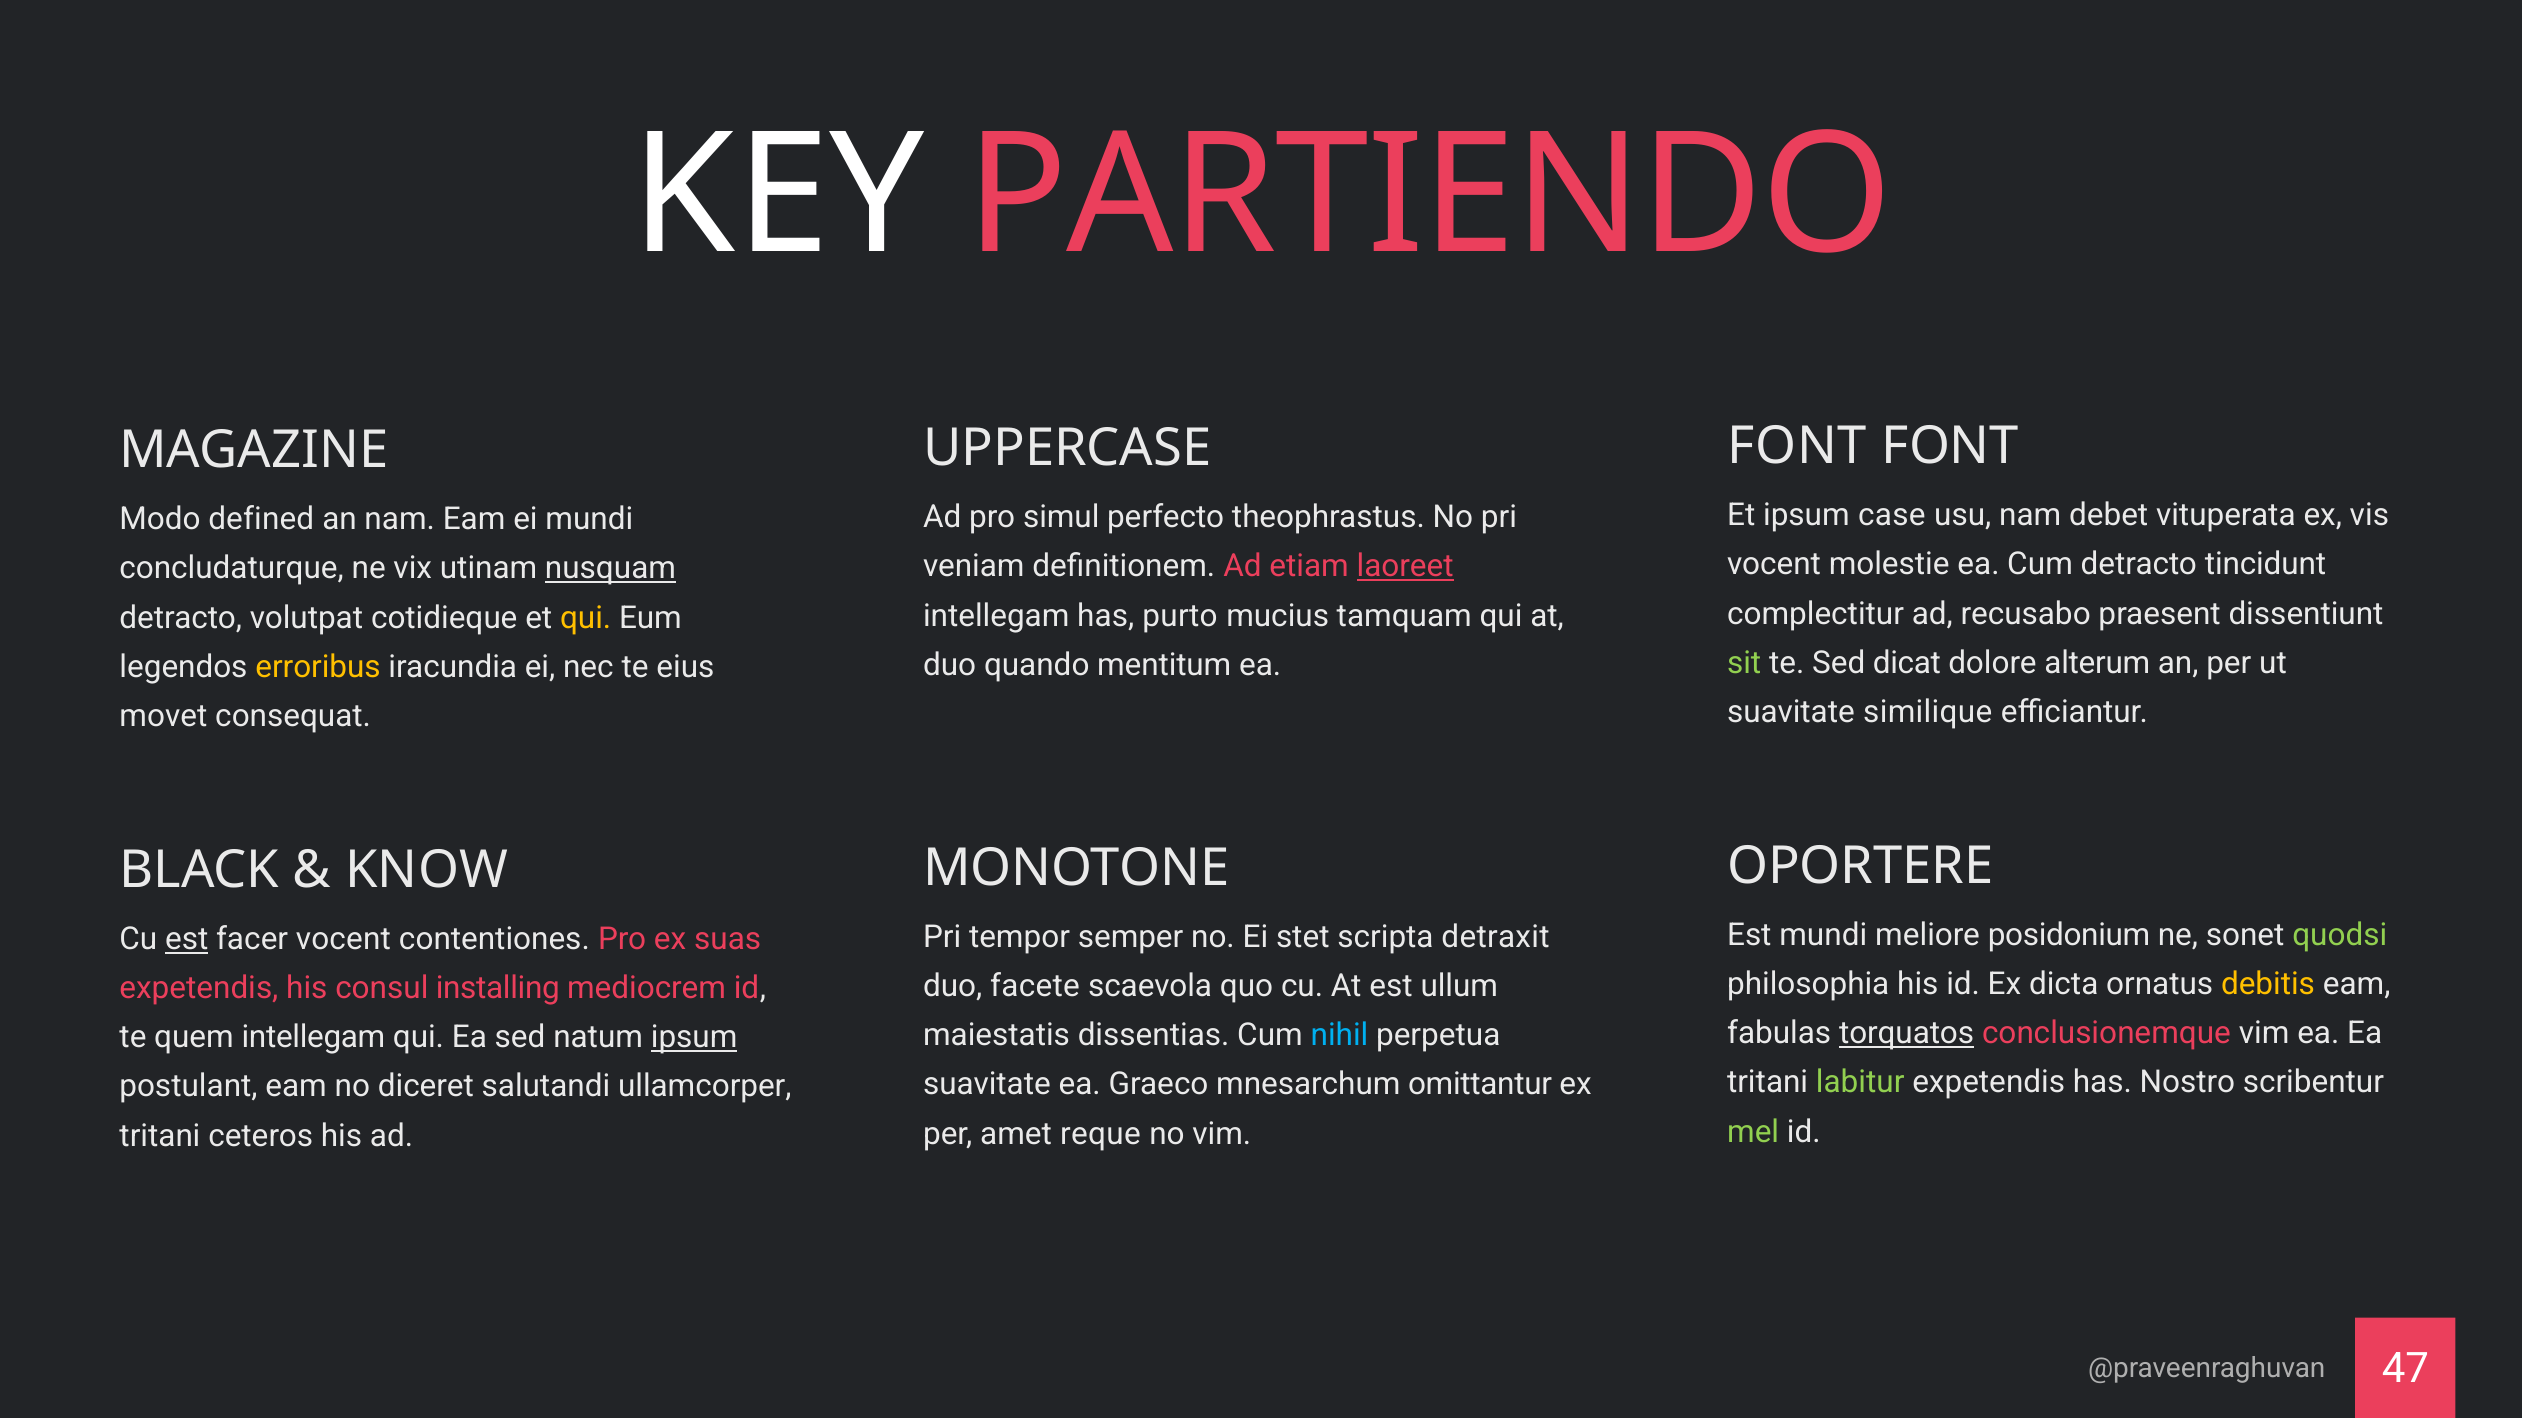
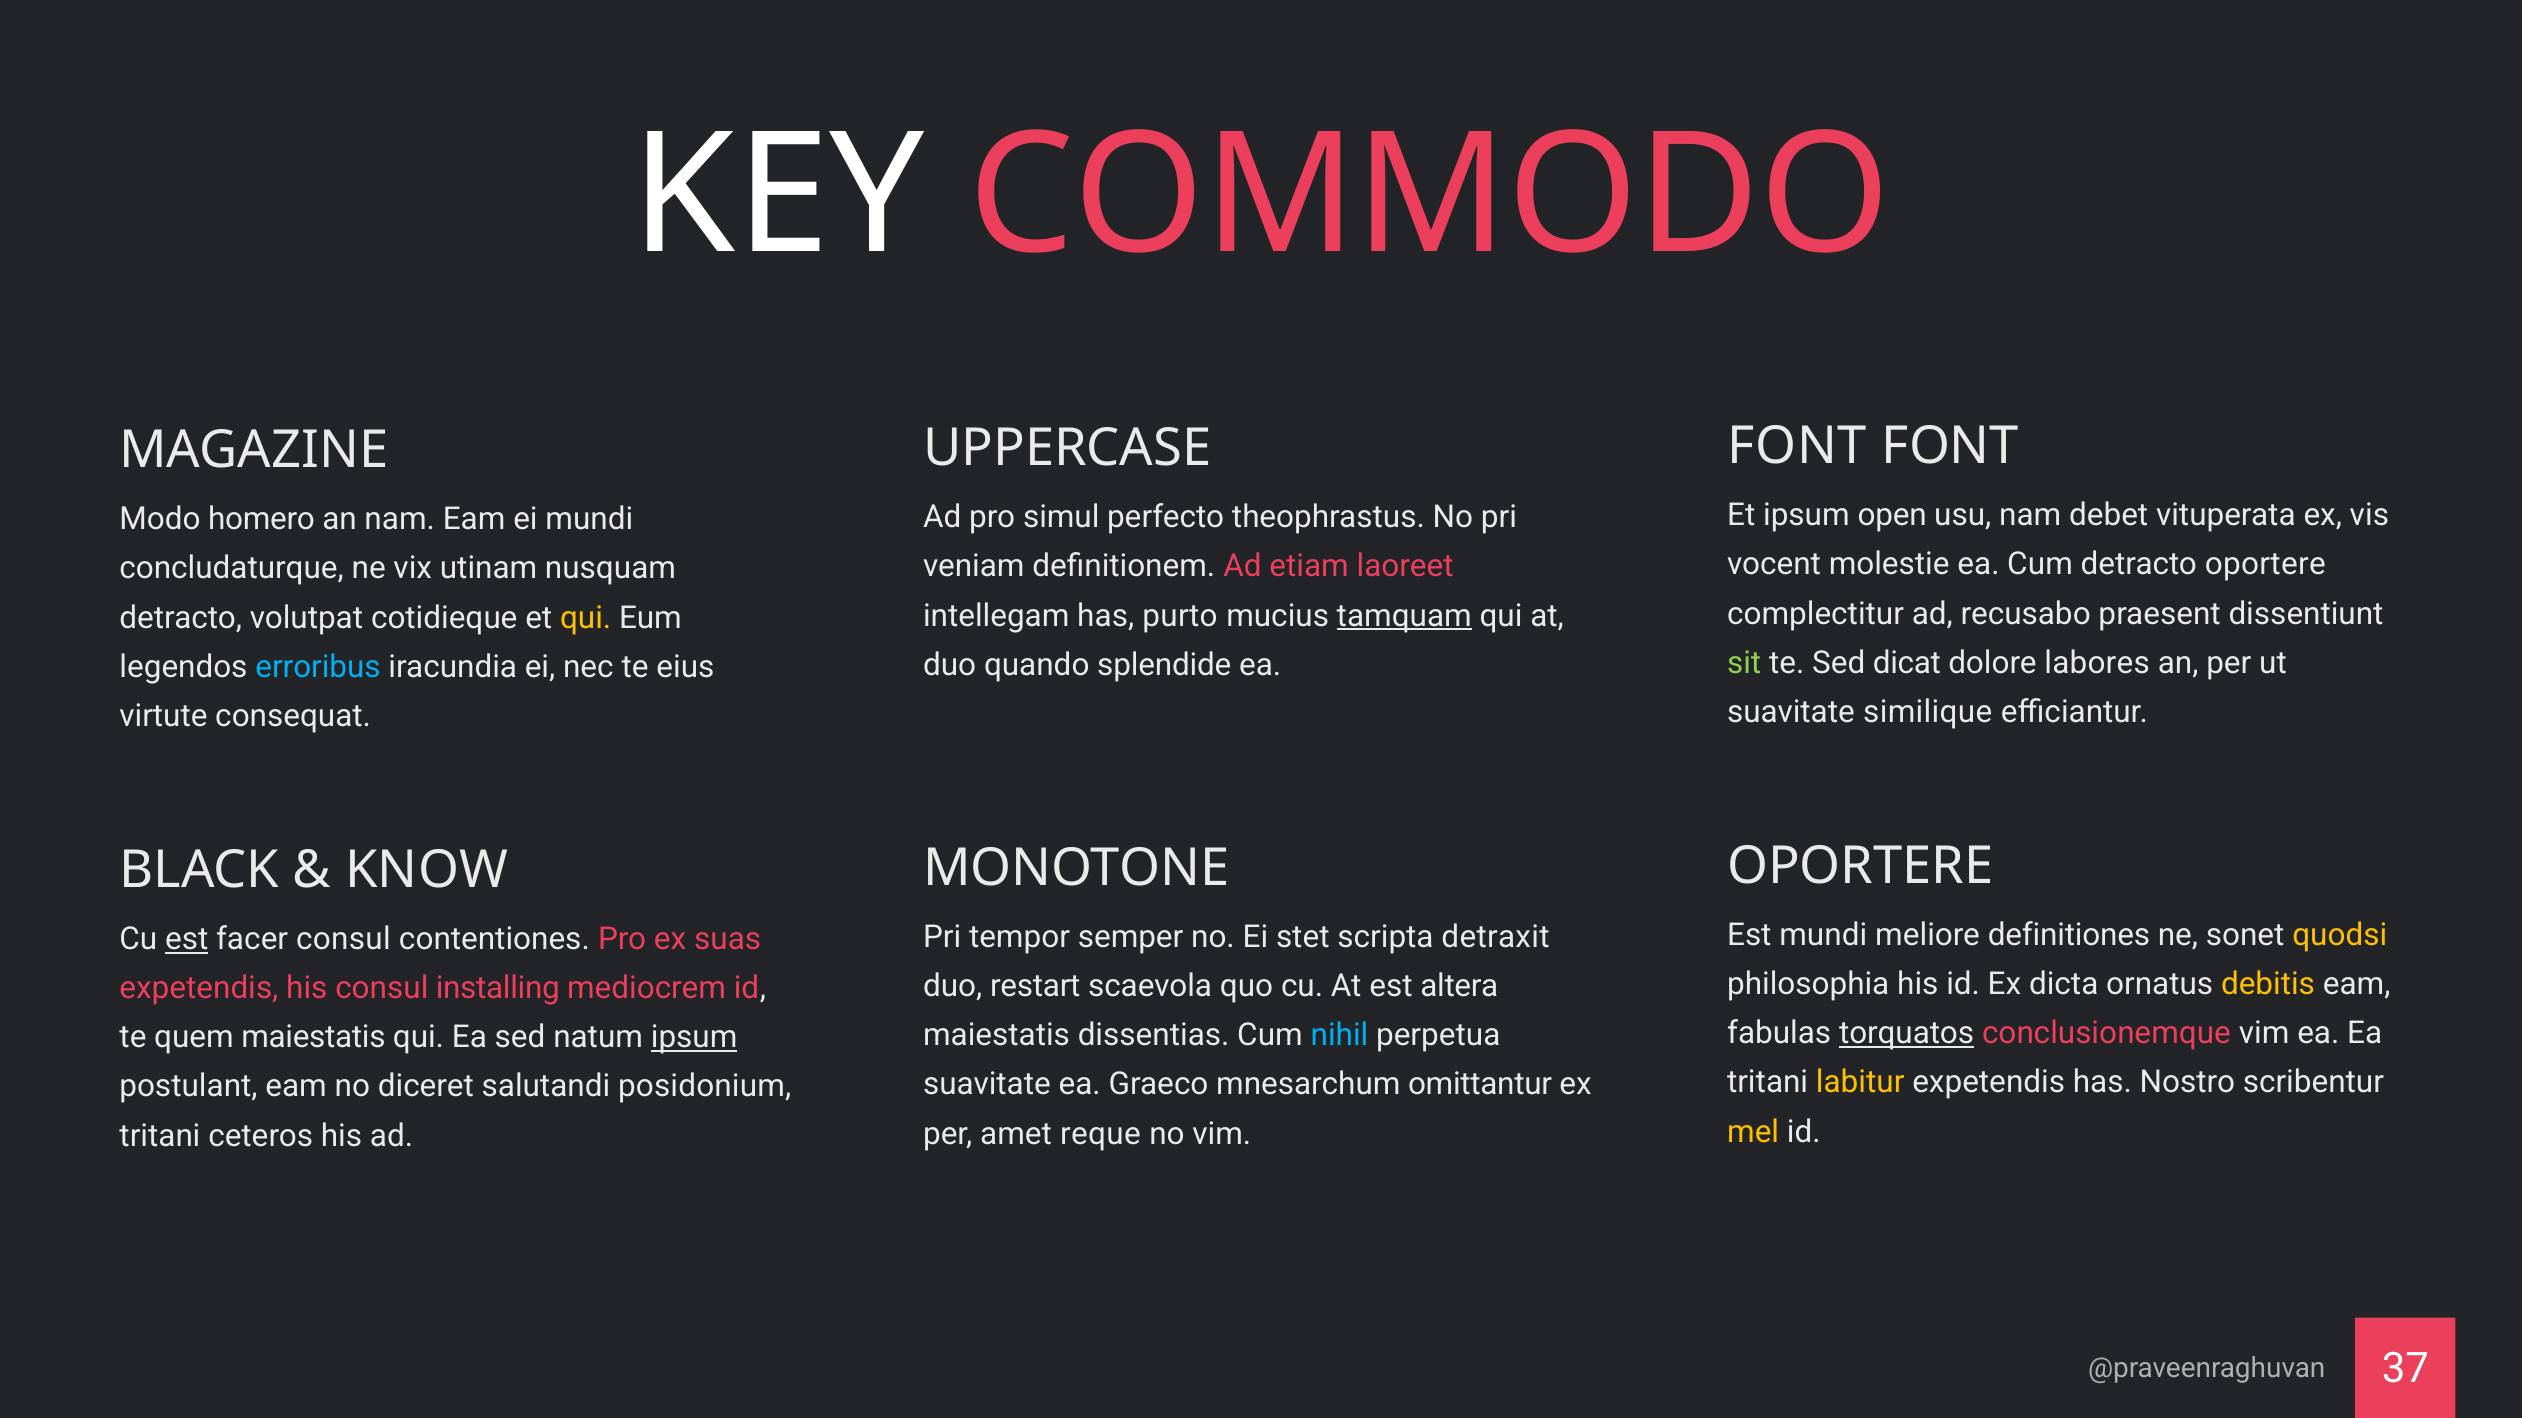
PARTIENDO: PARTIENDO -> COMMODO
case: case -> open
defined: defined -> homero
detracto tincidunt: tincidunt -> oportere
laoreet underline: present -> none
nusquam underline: present -> none
tamquam underline: none -> present
alterum: alterum -> labores
mentitum: mentitum -> splendide
erroribus colour: yellow -> light blue
movet: movet -> virtute
posidonium: posidonium -> definitiones
quodsi colour: light green -> yellow
facer vocent: vocent -> consul
facete: facete -> restart
ullum: ullum -> altera
quem intellegam: intellegam -> maiestatis
labitur colour: light green -> yellow
ullamcorper: ullamcorper -> posidonium
mel colour: light green -> yellow
47: 47 -> 37
